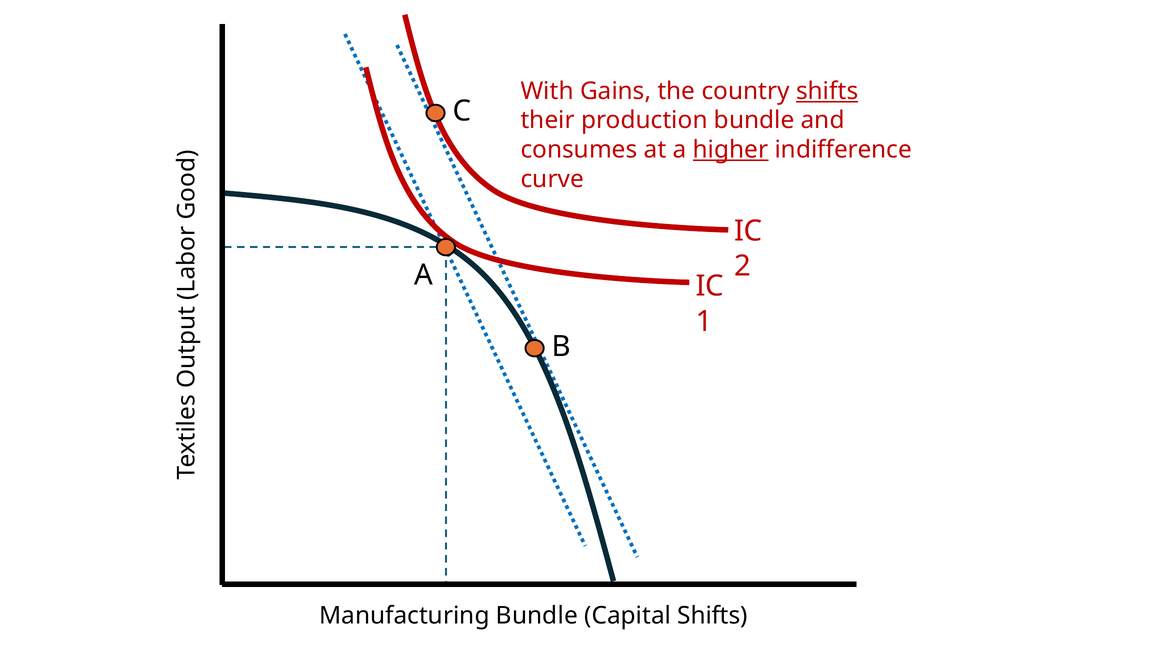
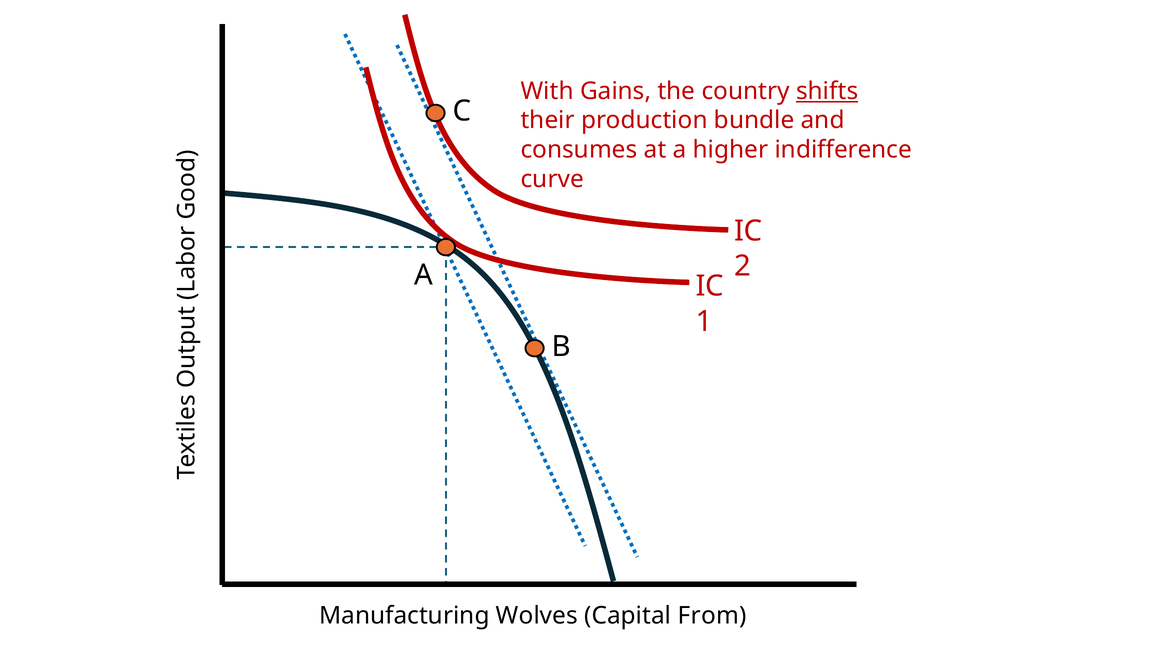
higher underline: present -> none
Manufacturing Bundle: Bundle -> Wolves
Capital Shifts: Shifts -> From
